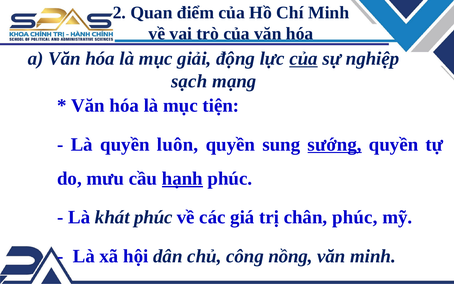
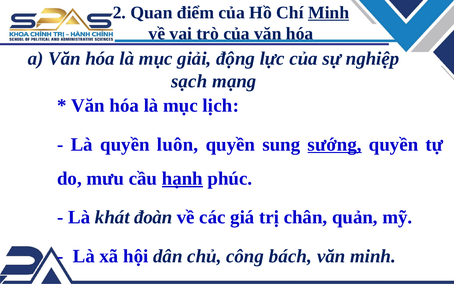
Minh at (329, 13) underline: none -> present
của at (304, 59) underline: present -> none
tiện: tiện -> lịch
khát phúc: phúc -> đoàn
chân phúc: phúc -> quản
nồng: nồng -> bách
